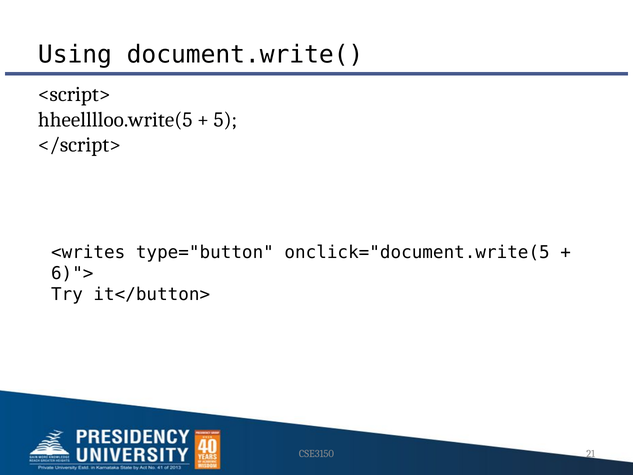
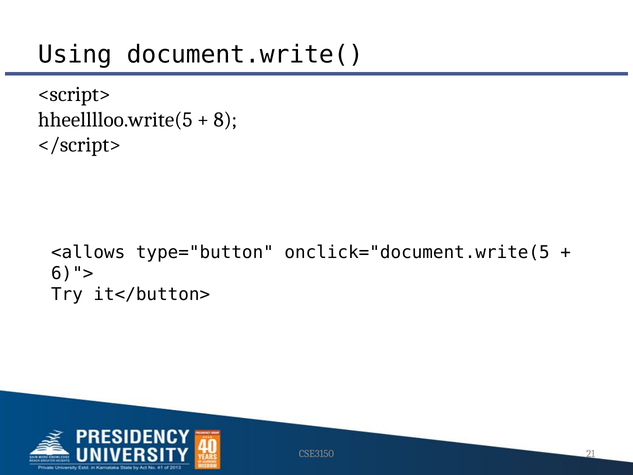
5: 5 -> 8
<writes: <writes -> <allows
